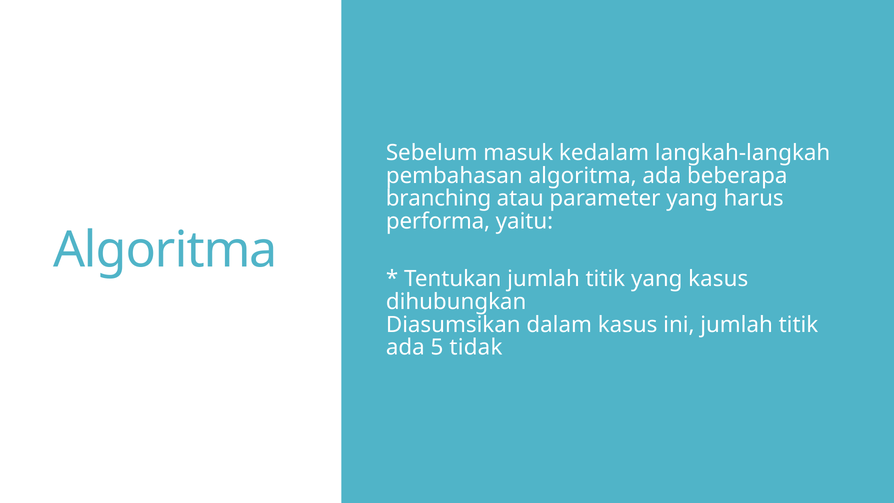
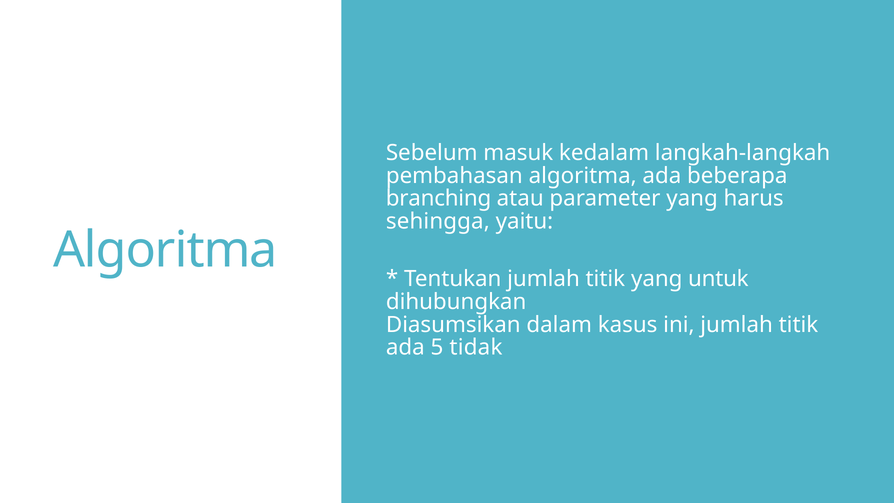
performa: performa -> sehingga
yang kasus: kasus -> untuk
